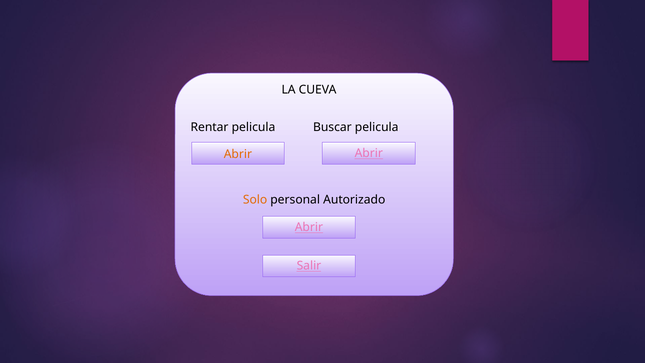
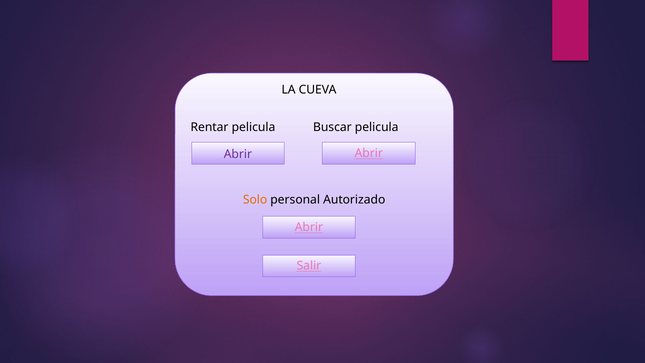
Abrir at (238, 154) colour: orange -> purple
